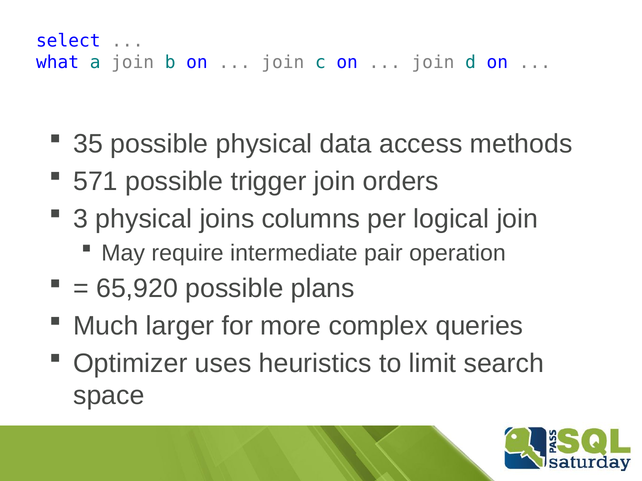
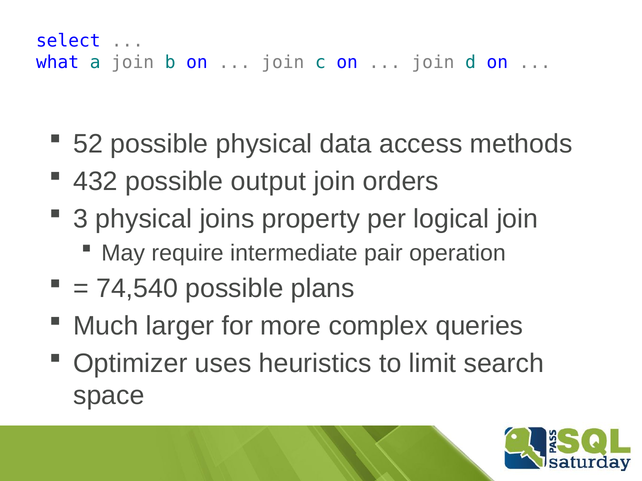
35: 35 -> 52
571: 571 -> 432
trigger: trigger -> output
columns: columns -> property
65,920: 65,920 -> 74,540
